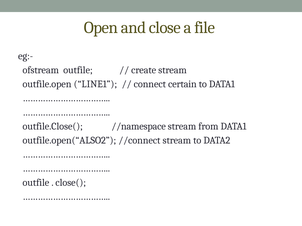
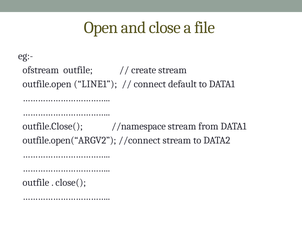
certain: certain -> default
outfile.open(“ALSO2: outfile.open(“ALSO2 -> outfile.open(“ARGV2
